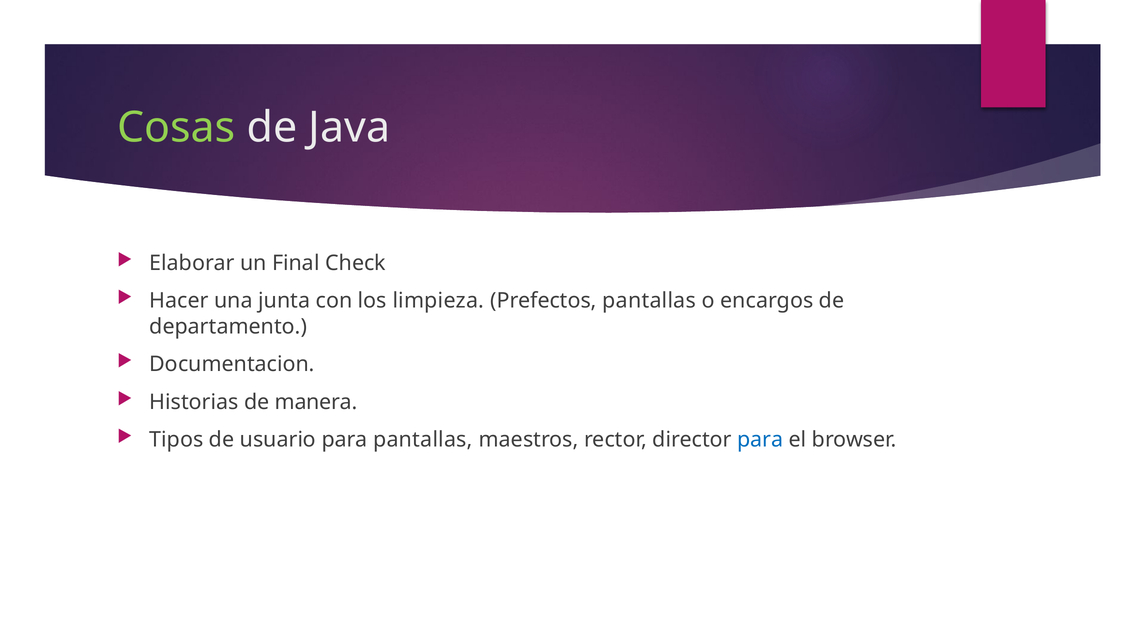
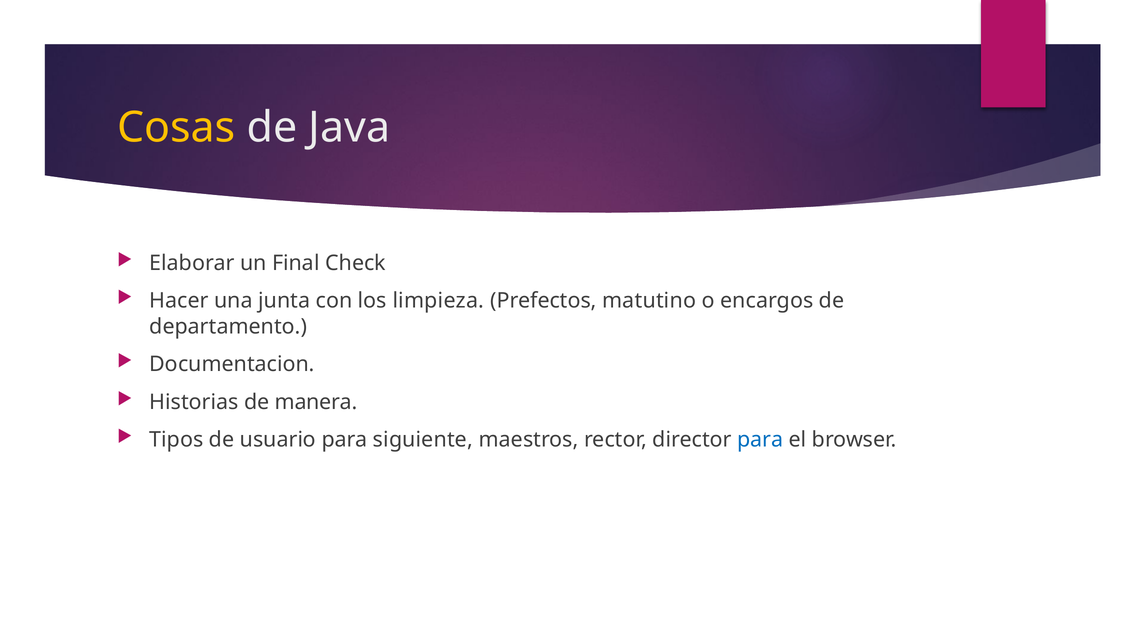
Cosas colour: light green -> yellow
Prefectos pantallas: pantallas -> matutino
para pantallas: pantallas -> siguiente
